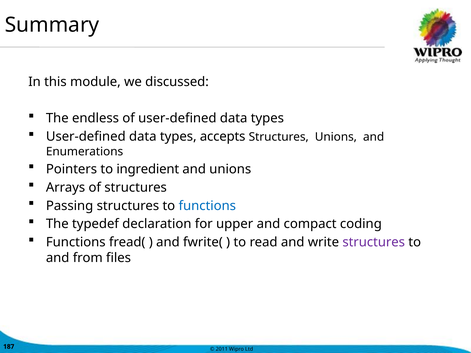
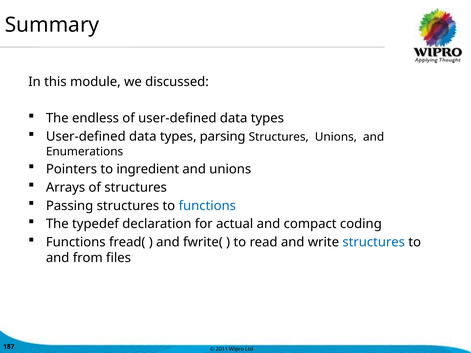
accepts: accepts -> parsing
upper: upper -> actual
structures at (374, 242) colour: purple -> blue
